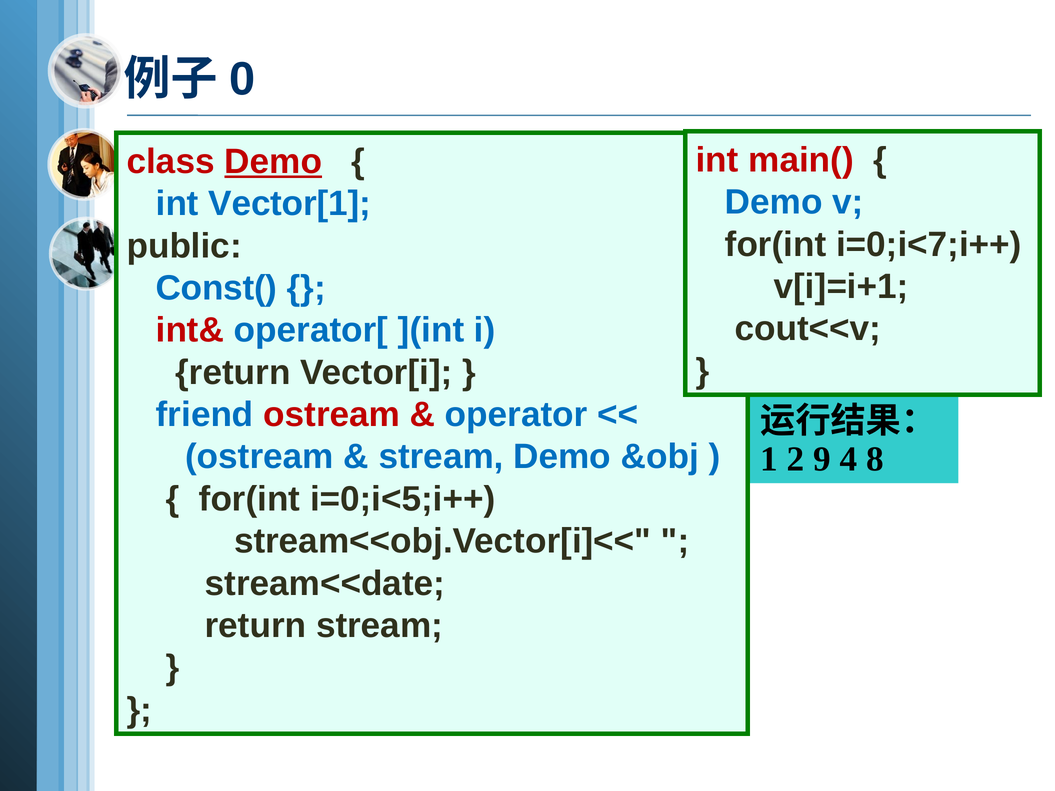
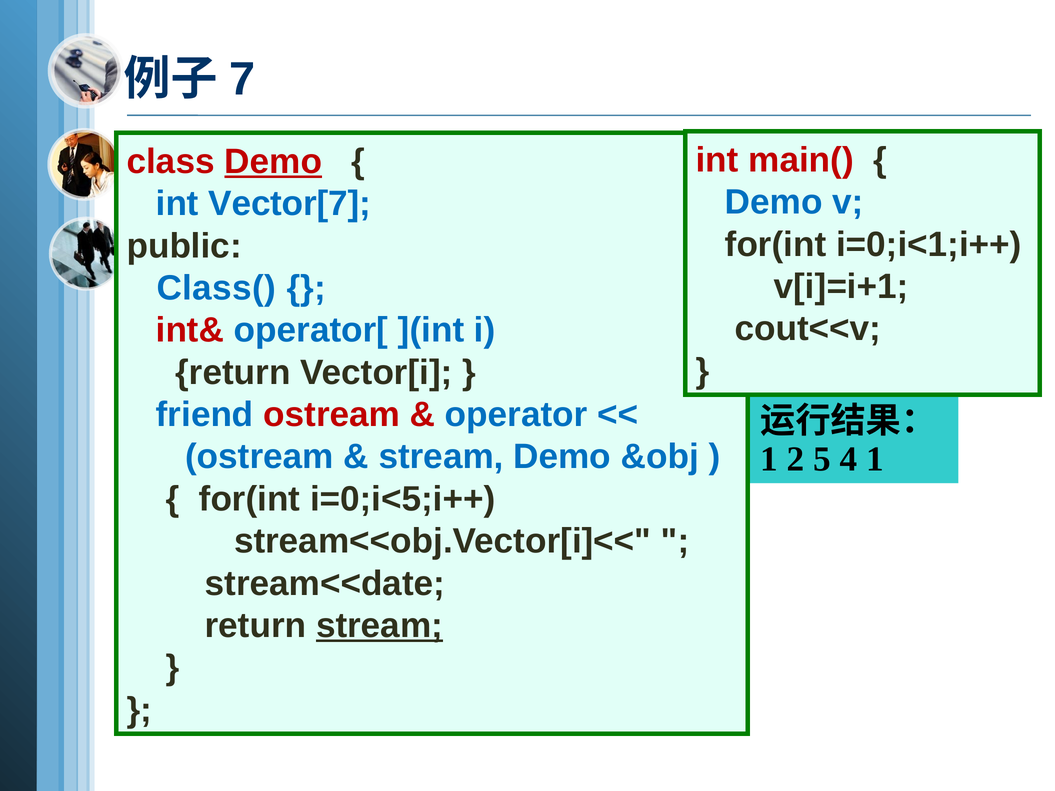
0: 0 -> 7
Vector[1: Vector[1 -> Vector[7
i=0;i<7;i++: i=0;i<7;i++ -> i=0;i<1;i++
Const(: Const( -> Class(
9: 9 -> 5
4 8: 8 -> 1
stream at (380, 626) underline: none -> present
